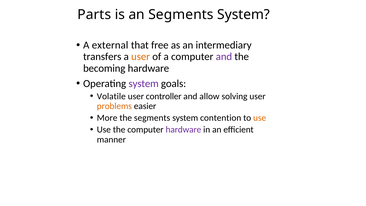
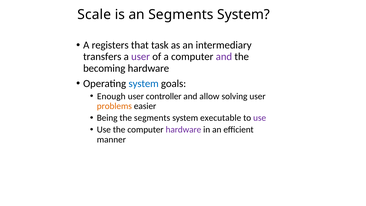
Parts: Parts -> Scale
external: external -> registers
free: free -> task
user at (141, 57) colour: orange -> purple
system at (144, 84) colour: purple -> blue
Volatile: Volatile -> Enough
More: More -> Being
contention: contention -> executable
use at (260, 118) colour: orange -> purple
